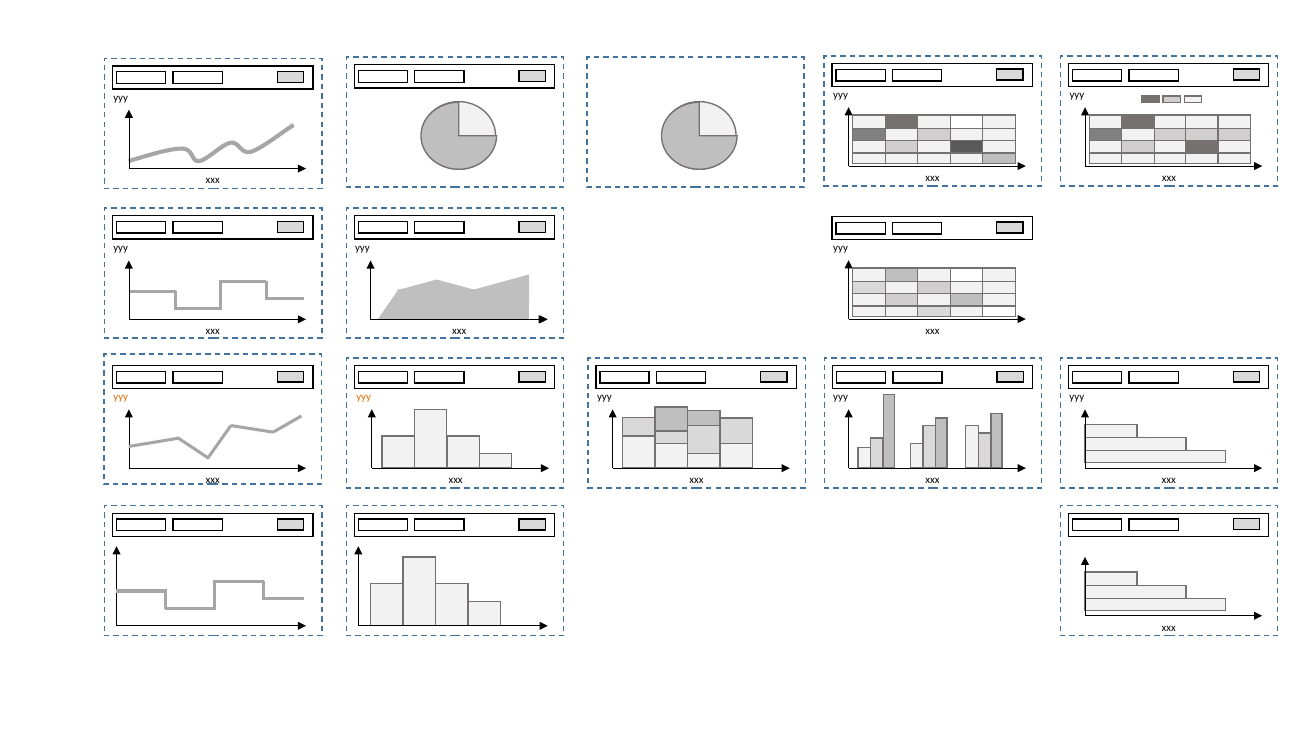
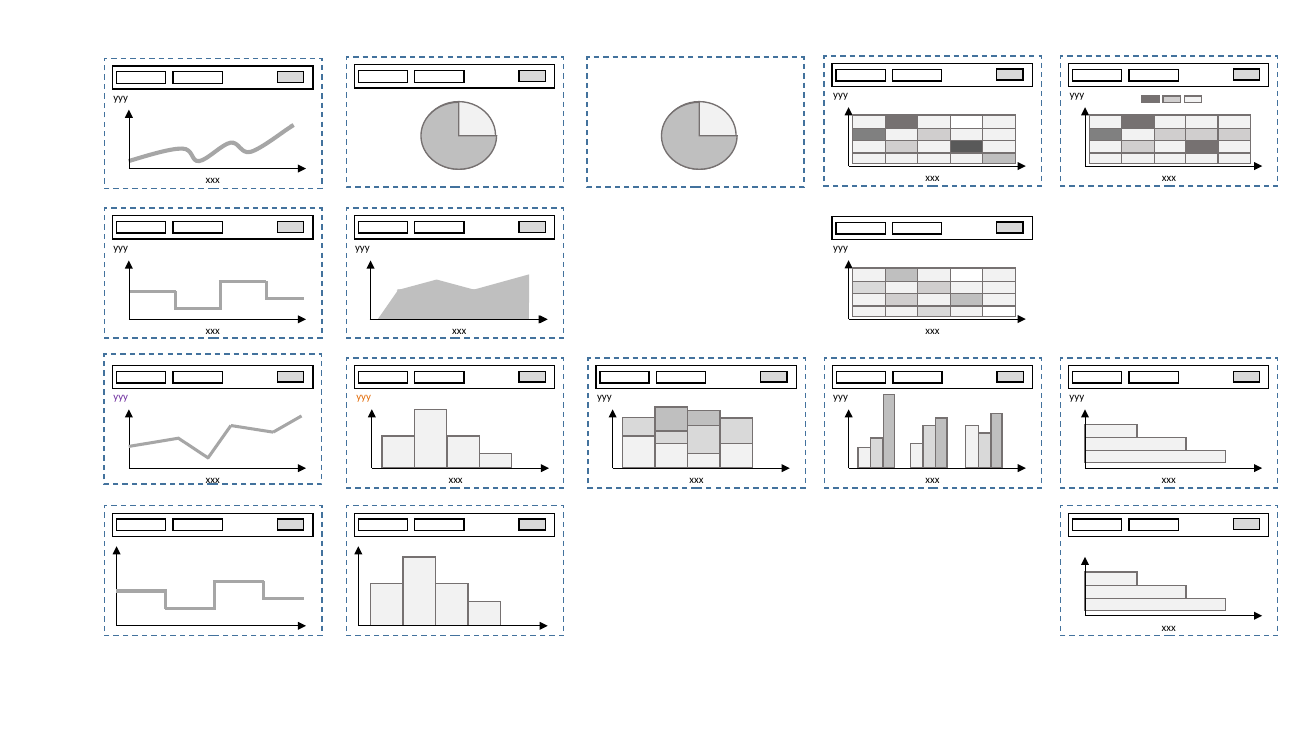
yyy at (121, 397) colour: orange -> purple
